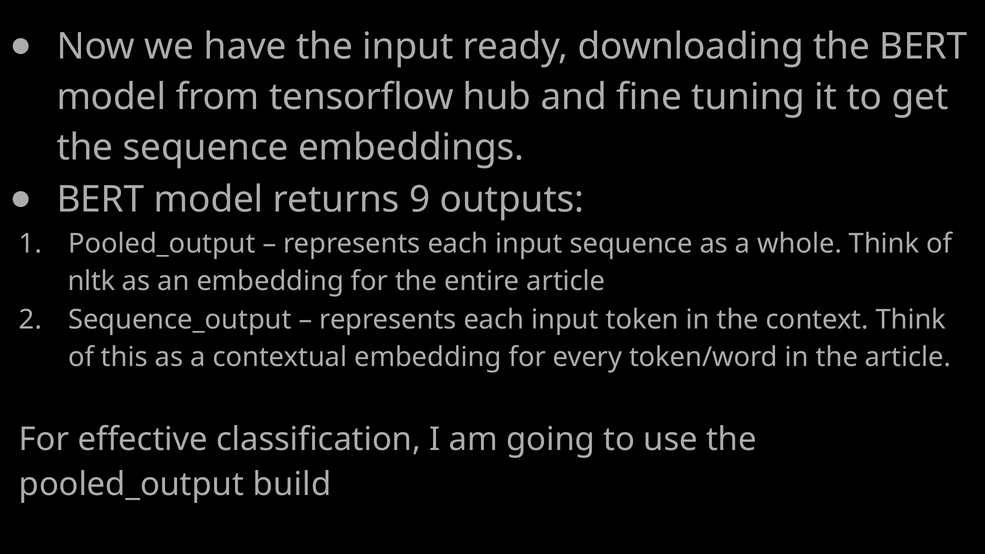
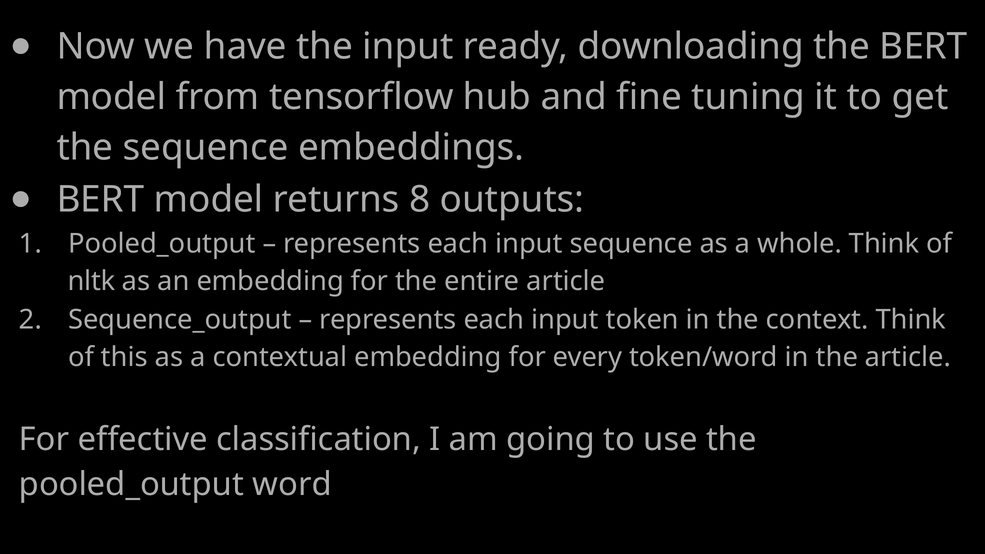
9: 9 -> 8
build: build -> word
